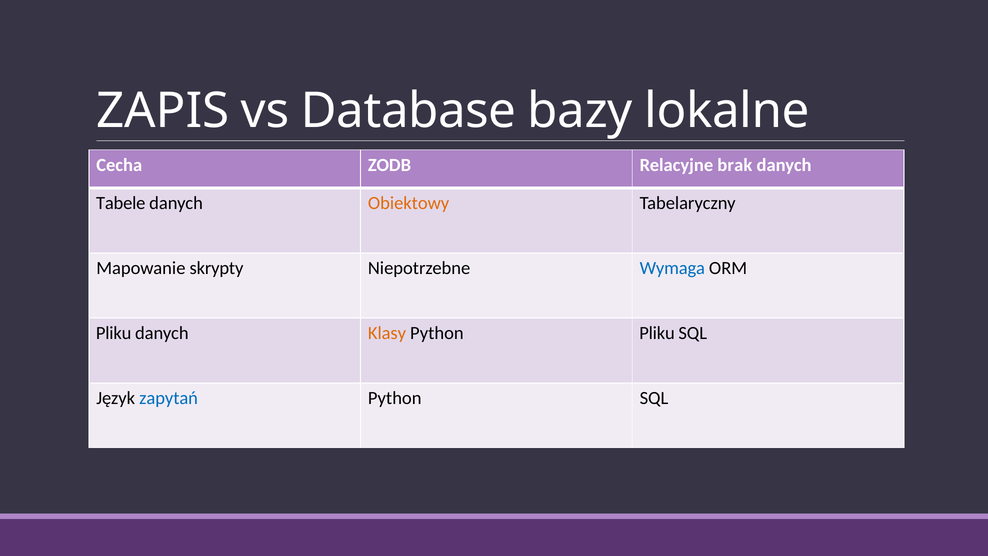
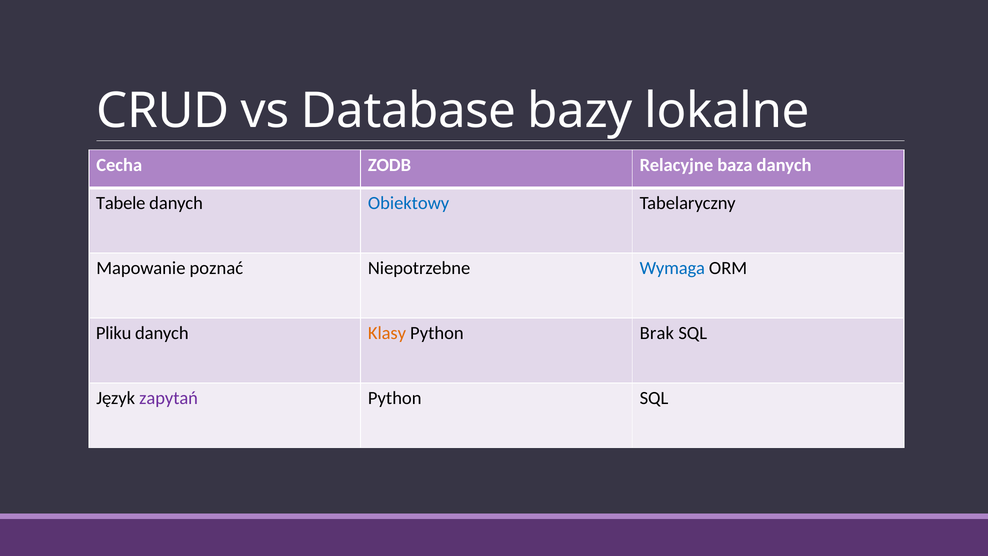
ZAPIS: ZAPIS -> CRUD
brak: brak -> baza
Obiektowy colour: orange -> blue
skrypty: skrypty -> poznać
Python Pliku: Pliku -> Brak
zapytań colour: blue -> purple
